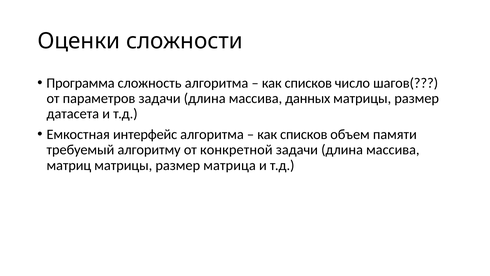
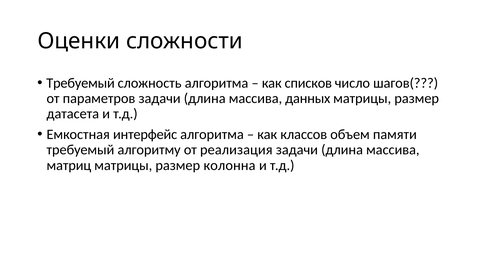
Программа at (81, 83): Программа -> Требуемый
списков at (304, 134): списков -> классов
конкретной: конкретной -> реализация
матрица: матрица -> колонна
